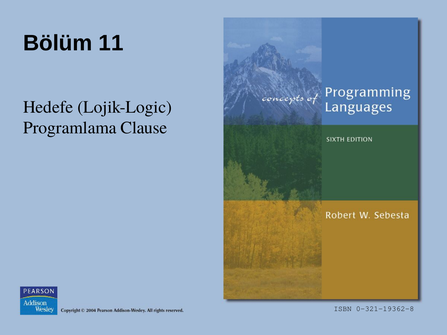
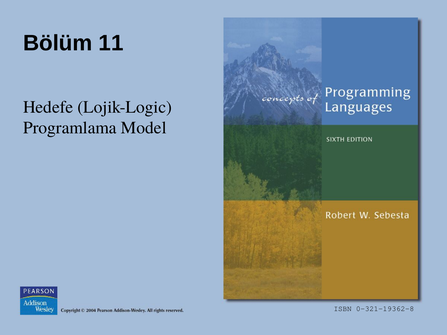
Clause: Clause -> Model
